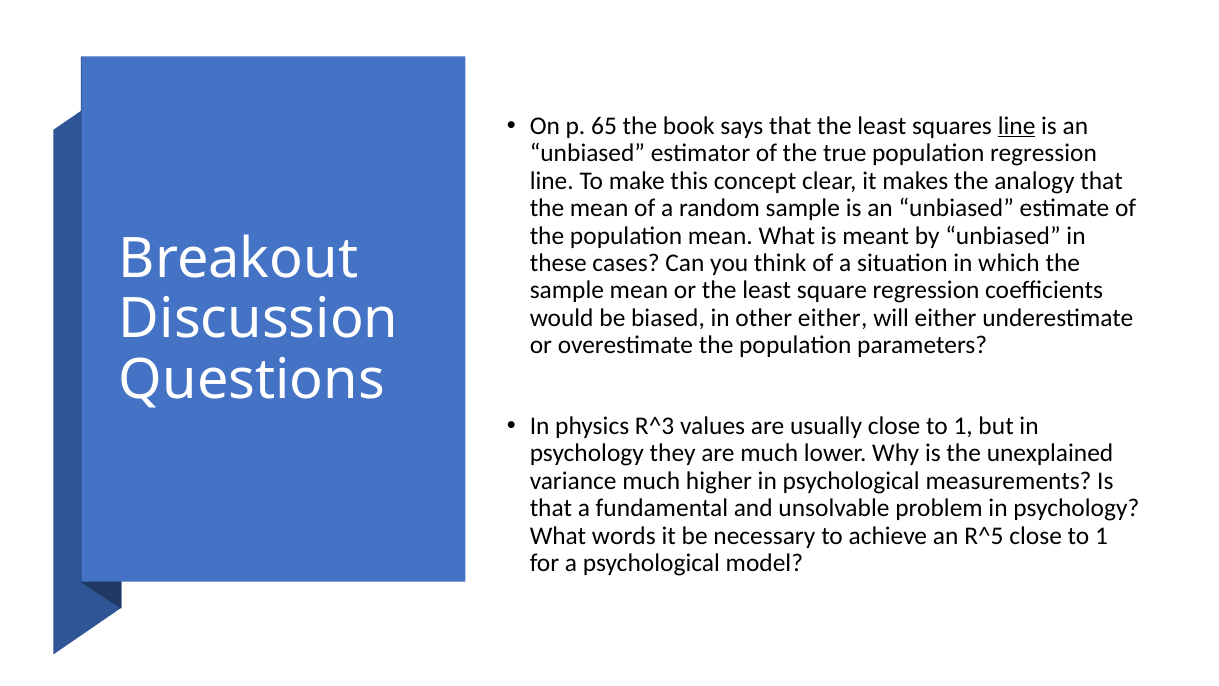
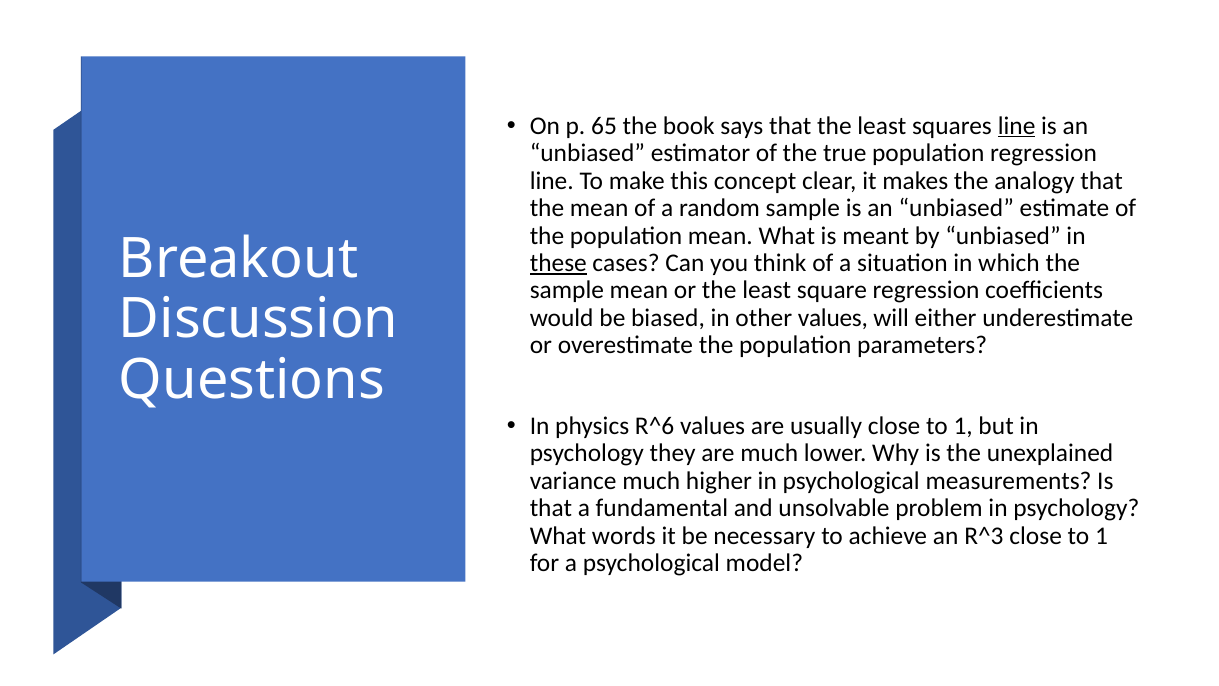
these underline: none -> present
other either: either -> values
R^3: R^3 -> R^6
R^5: R^5 -> R^3
